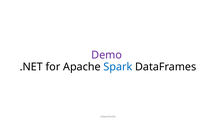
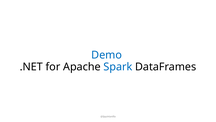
Demo colour: purple -> blue
